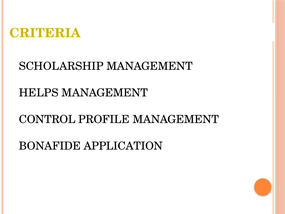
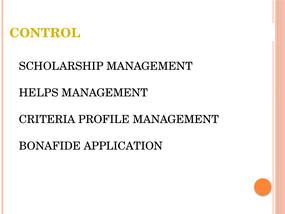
CRITERIA: CRITERIA -> CONTROL
CONTROL: CONTROL -> CRITERIA
